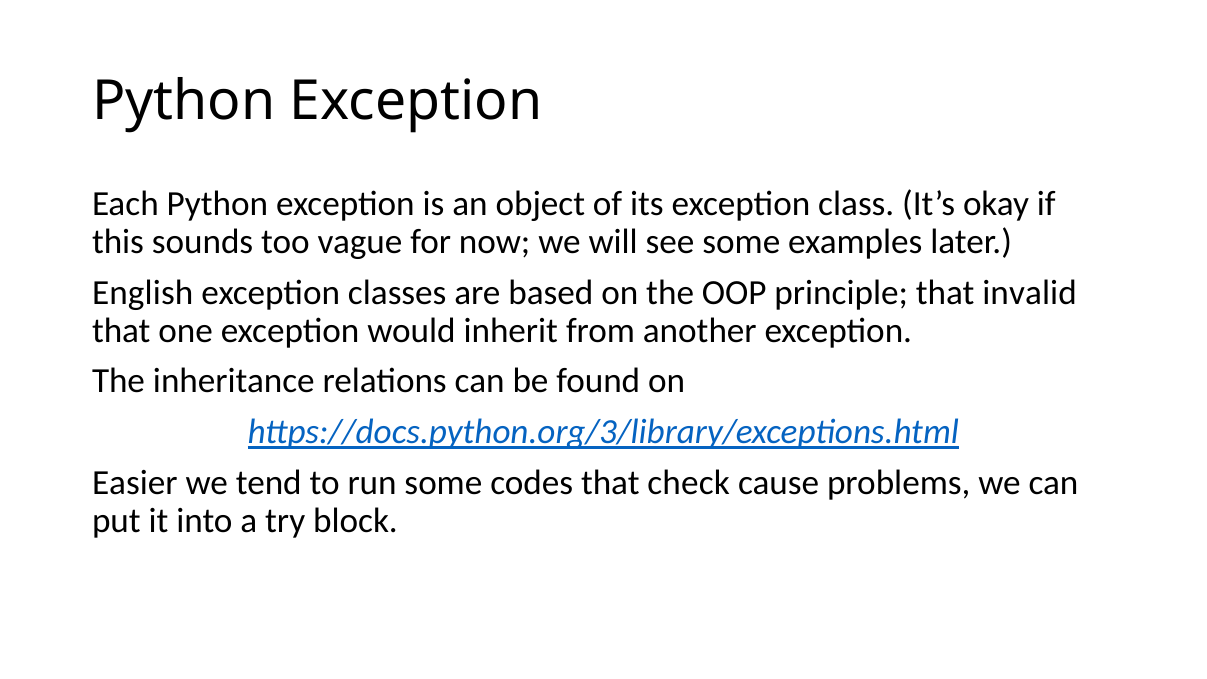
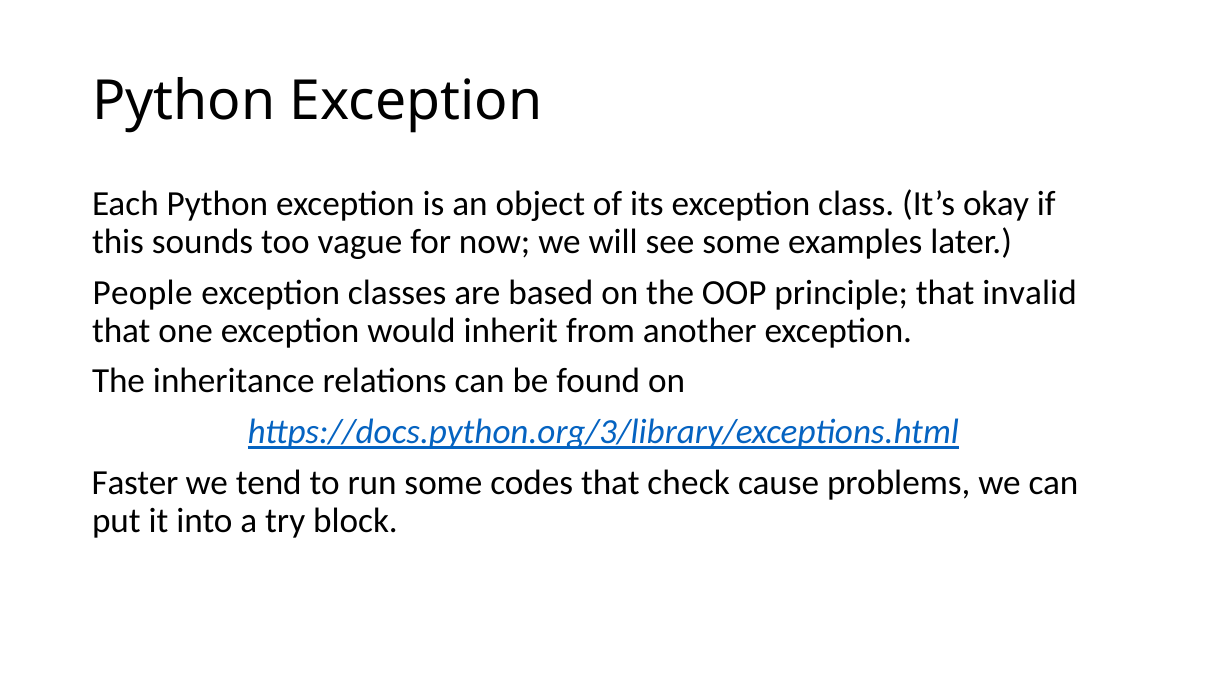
English: English -> People
Easier: Easier -> Faster
